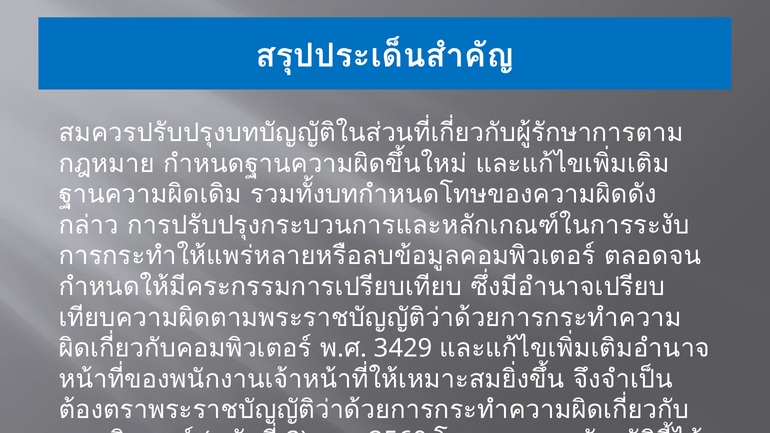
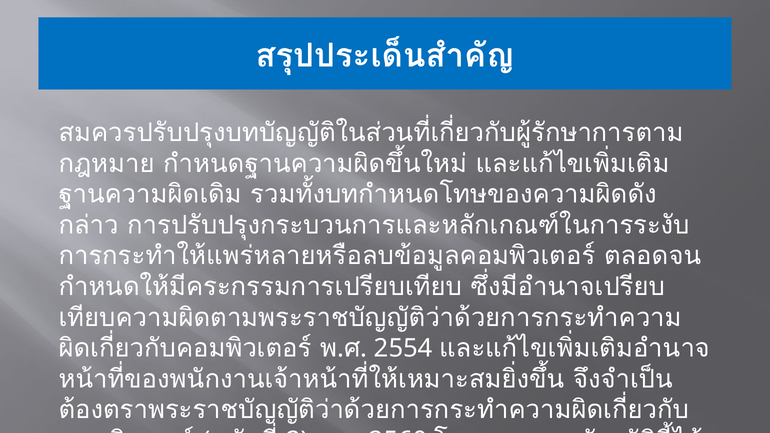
3429: 3429 -> 2554
